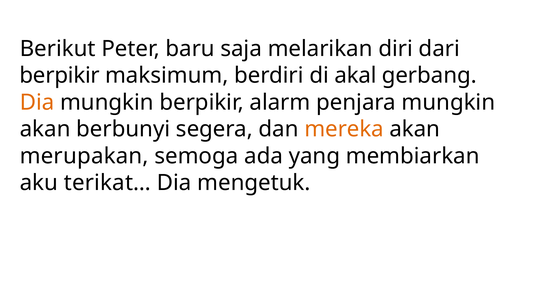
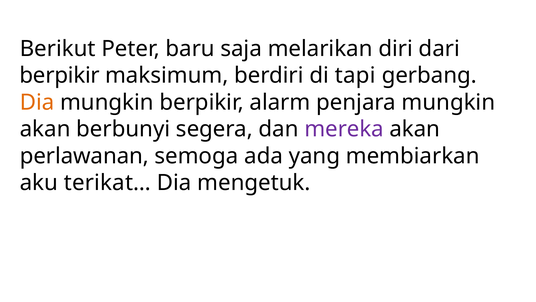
akal: akal -> tapi
mereka colour: orange -> purple
merupakan: merupakan -> perlawanan
